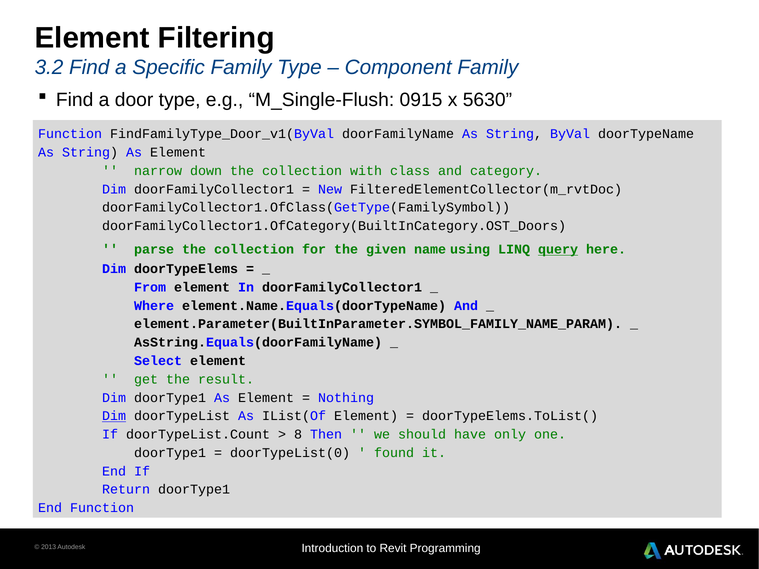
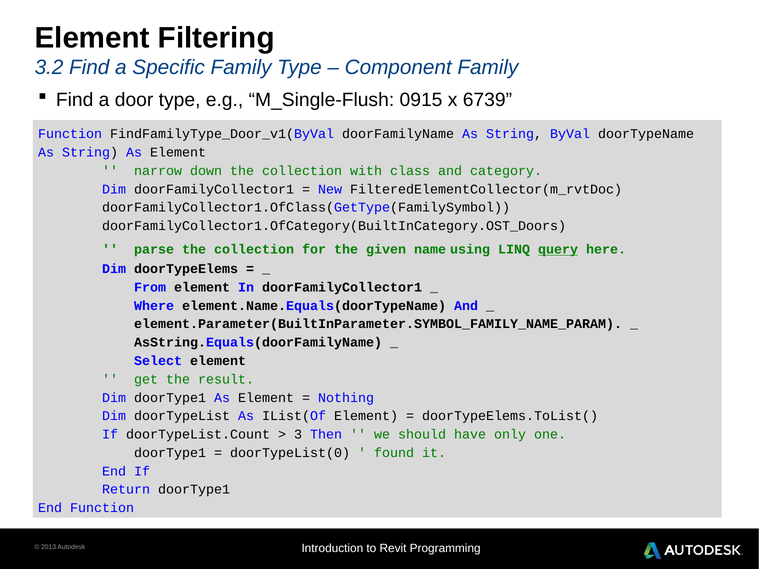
5630: 5630 -> 6739
Dim at (114, 416) underline: present -> none
8: 8 -> 3
